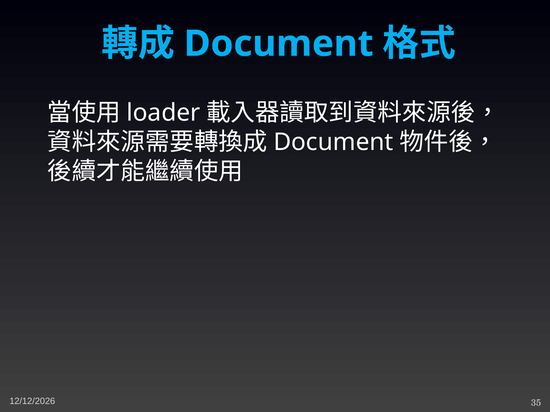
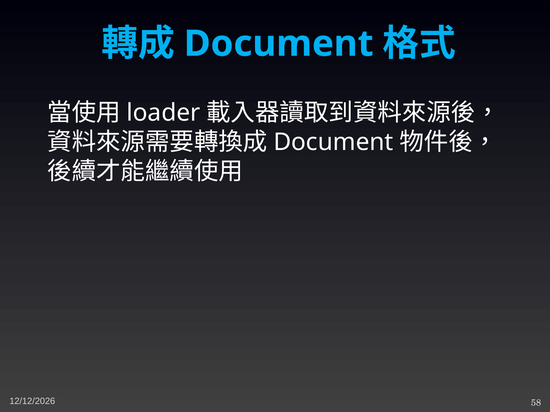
35: 35 -> 58
